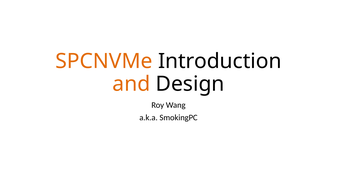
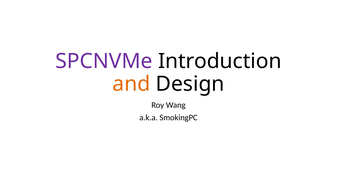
SPCNVMe colour: orange -> purple
